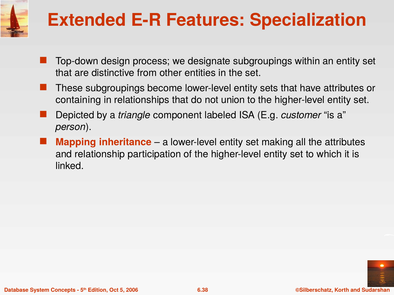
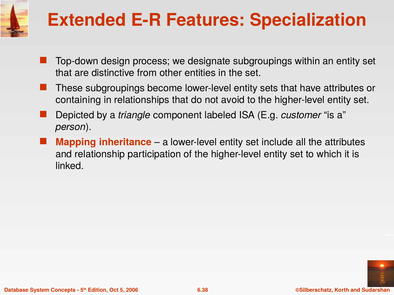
union: union -> avoid
making: making -> include
